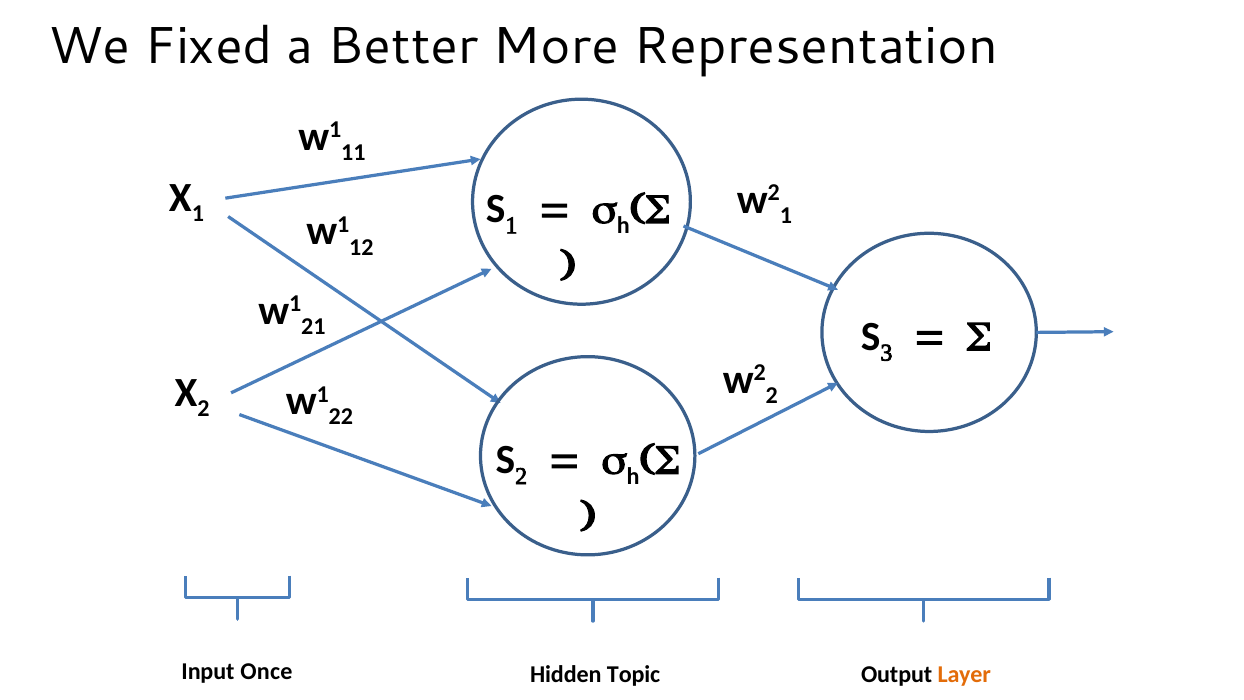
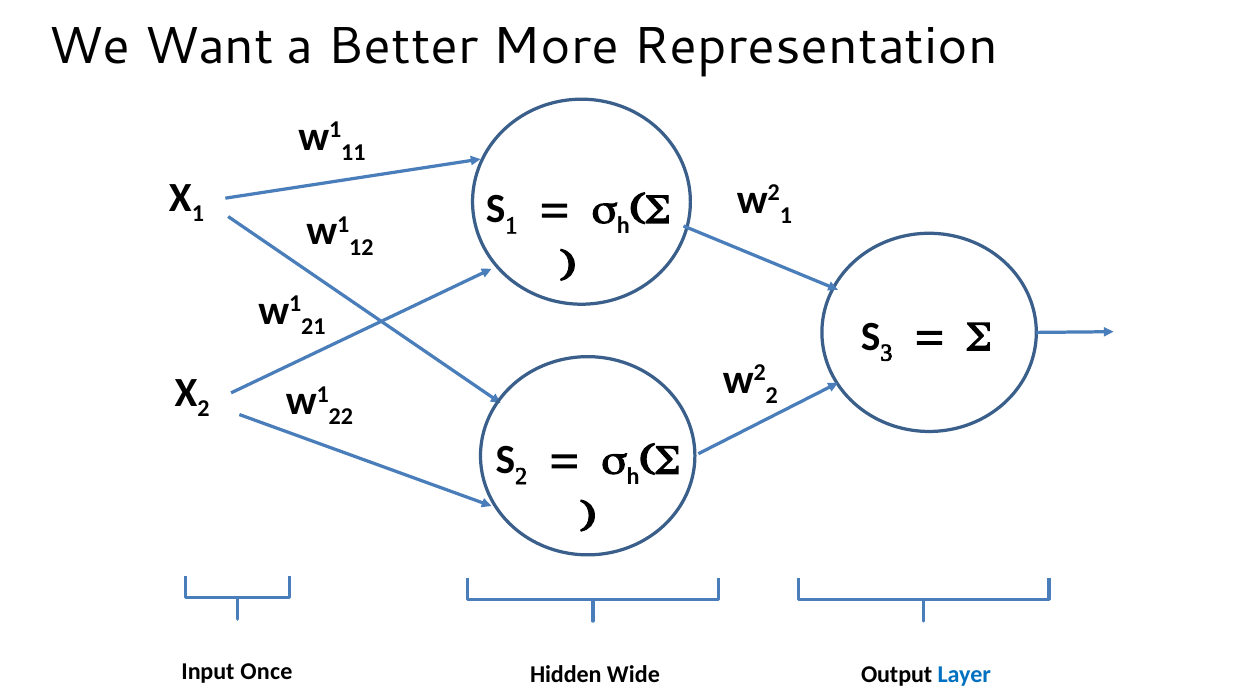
Fixed: Fixed -> Want
Topic: Topic -> Wide
Layer colour: orange -> blue
